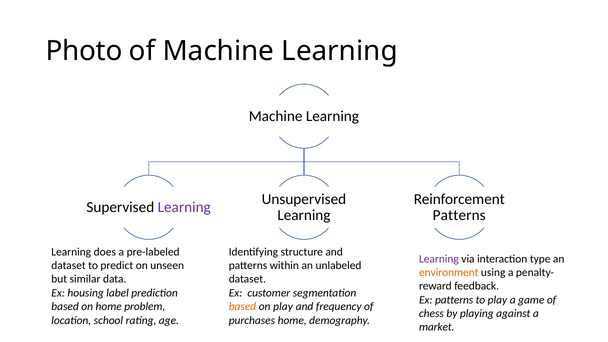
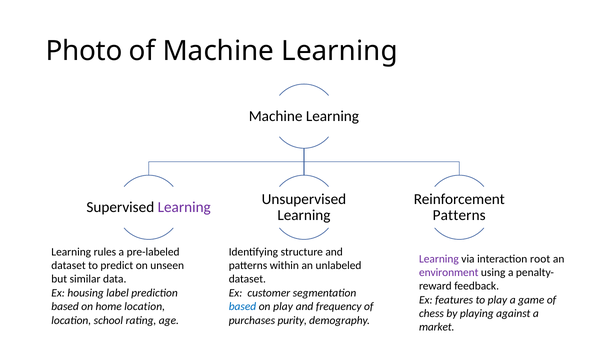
does: does -> rules
type: type -> root
environment colour: orange -> purple
Ex patterns: patterns -> features
home problem: problem -> location
based at (242, 307) colour: orange -> blue
purchases home: home -> purity
